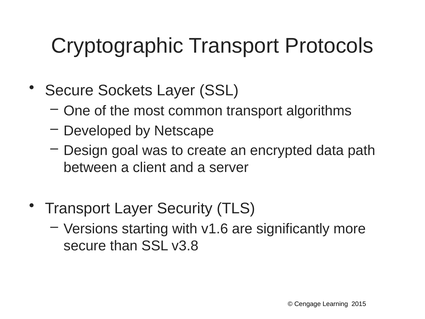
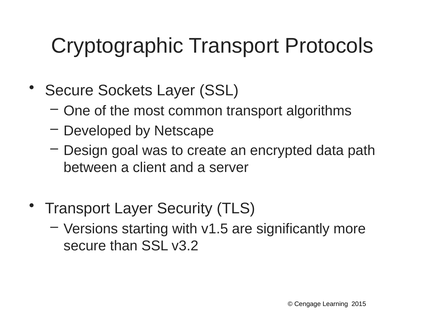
v1.6: v1.6 -> v1.5
v3.8: v3.8 -> v3.2
